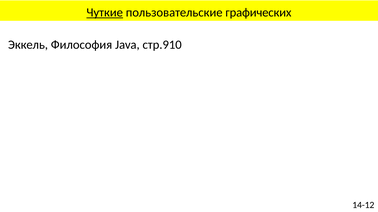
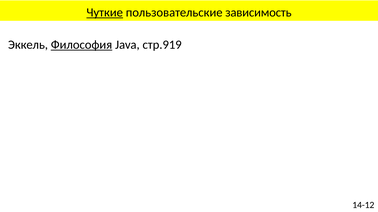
графических: графических -> зависимость
Философия underline: none -> present
стр.910: стр.910 -> стр.919
